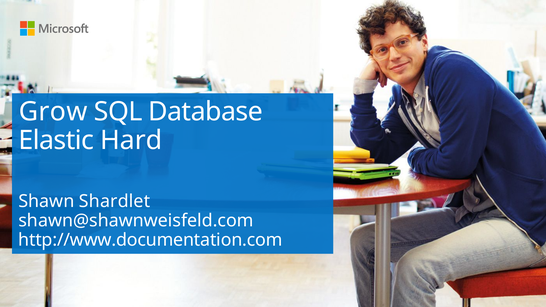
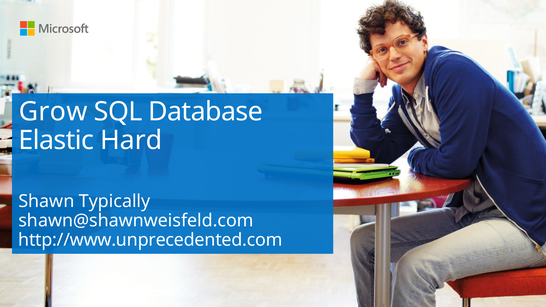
Shardlet: Shardlet -> Typically
http://www.documentation.com: http://www.documentation.com -> http://www.unprecedented.com
